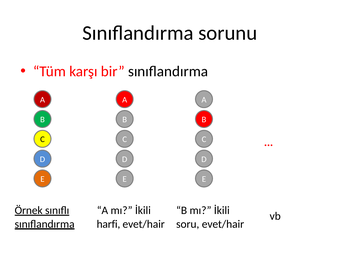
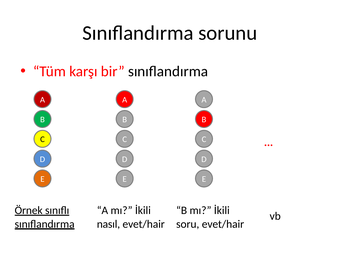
harfi: harfi -> nasıl
